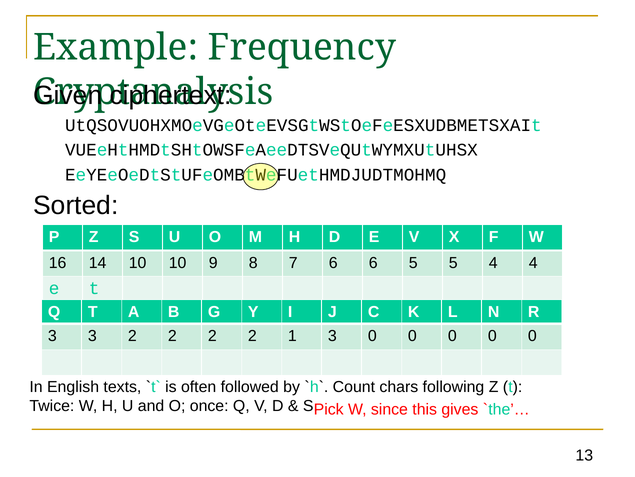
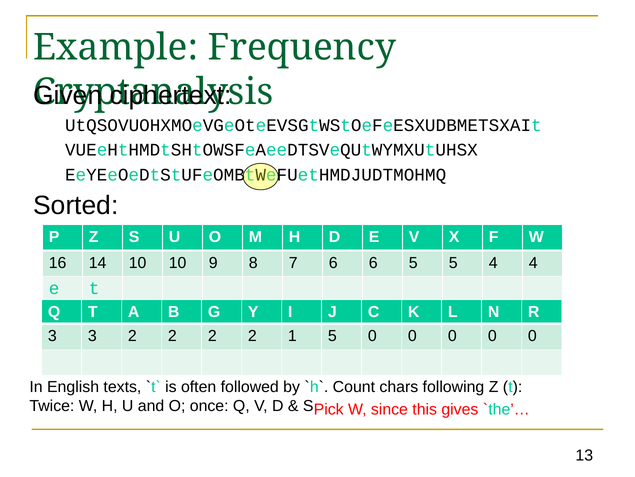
1 3: 3 -> 5
